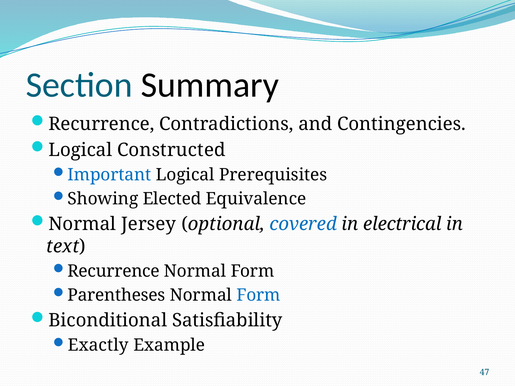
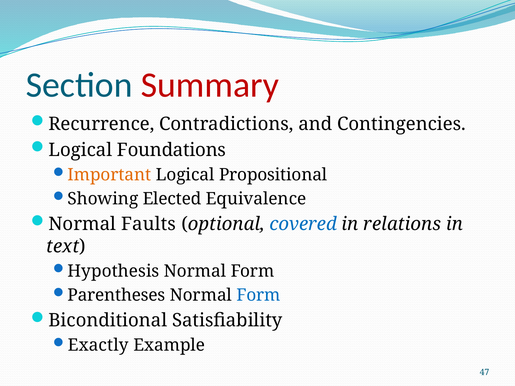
Summary colour: black -> red
Constructed: Constructed -> Foundations
Important colour: blue -> orange
Prerequisites: Prerequisites -> Propositional
Jersey: Jersey -> Faults
electrical: electrical -> relations
Recurrence at (114, 271): Recurrence -> Hypothesis
